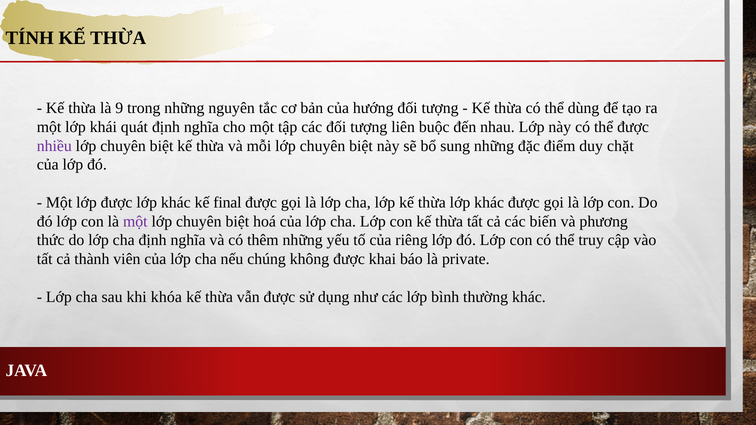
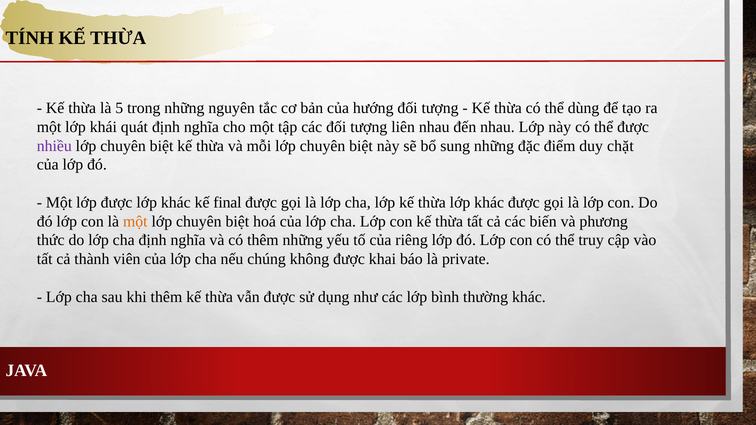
9: 9 -> 5
liên buộc: buộc -> nhau
một at (135, 222) colour: purple -> orange
khi khóa: khóa -> thêm
